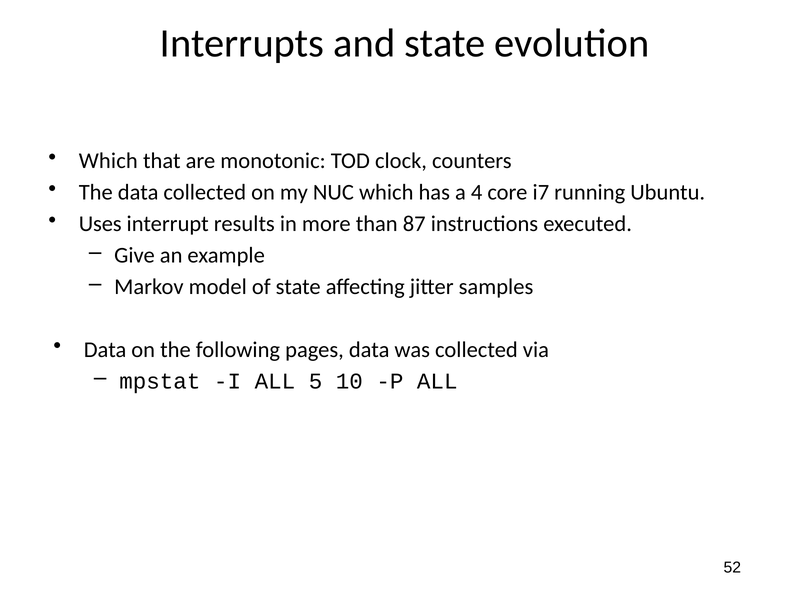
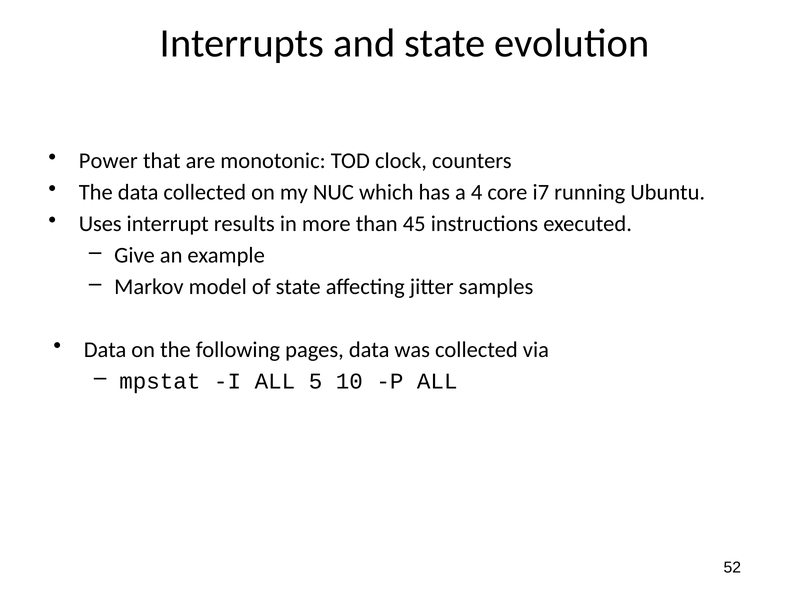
Which at (108, 161): Which -> Power
87: 87 -> 45
